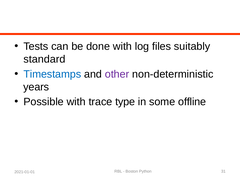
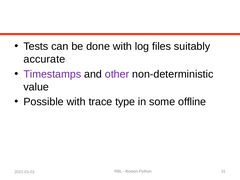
standard: standard -> accurate
Timestamps colour: blue -> purple
years: years -> value
